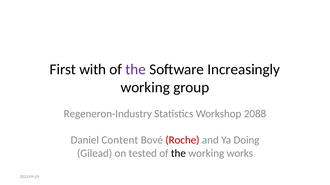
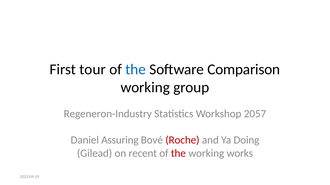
with: with -> tour
the at (136, 70) colour: purple -> blue
Increasingly: Increasingly -> Comparison
2088: 2088 -> 2057
Content: Content -> Assuring
tested: tested -> recent
the at (178, 154) colour: black -> red
